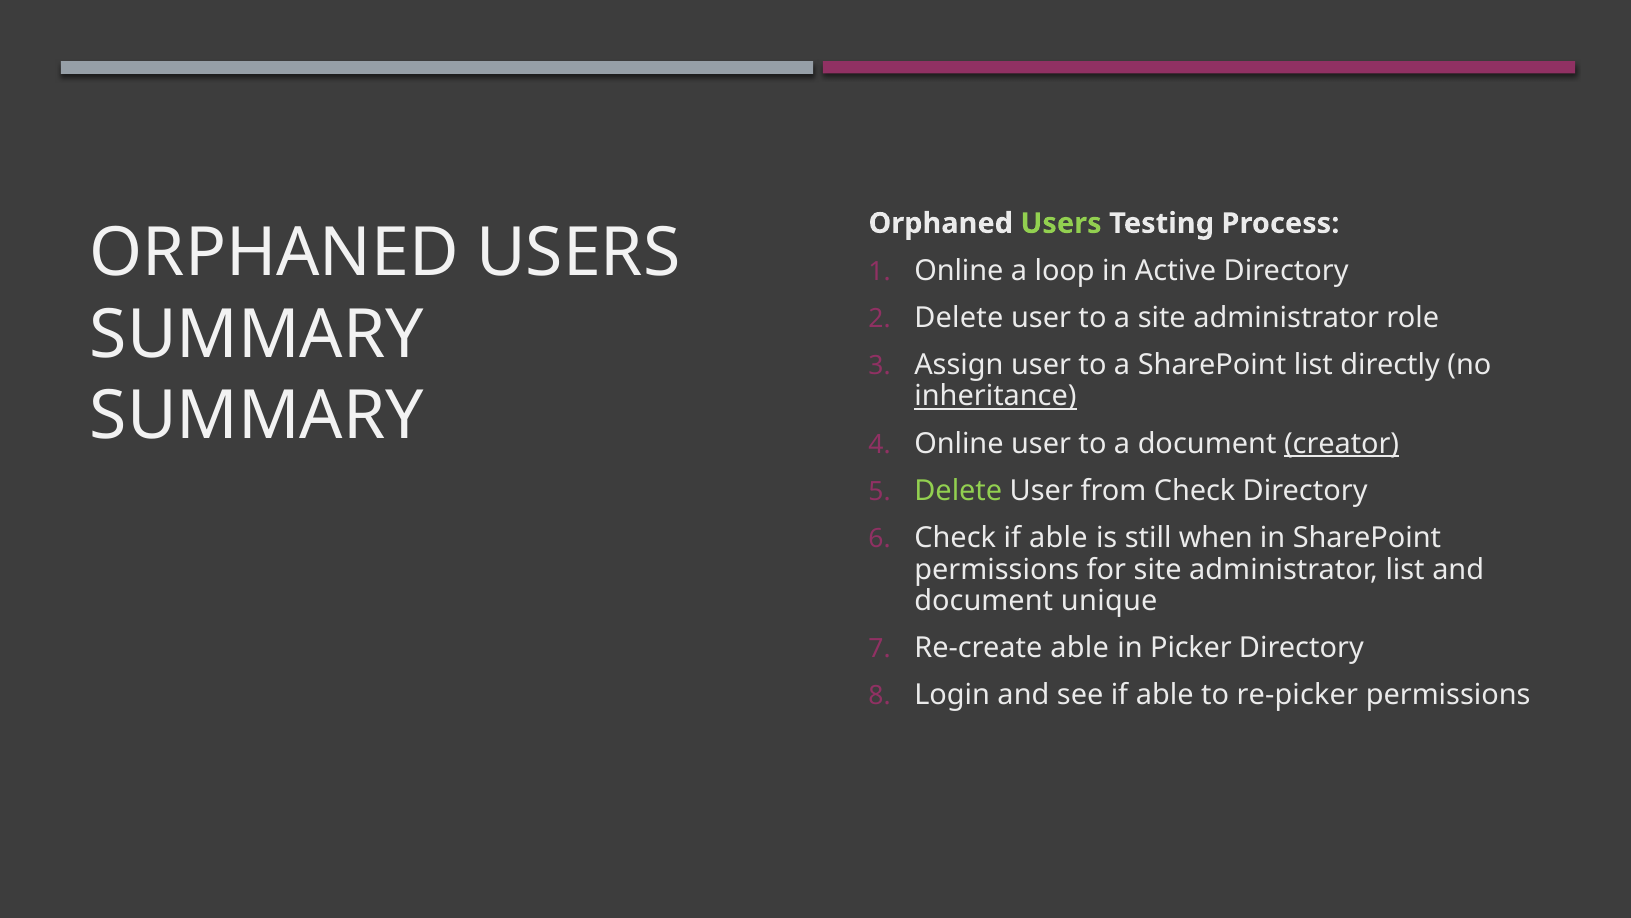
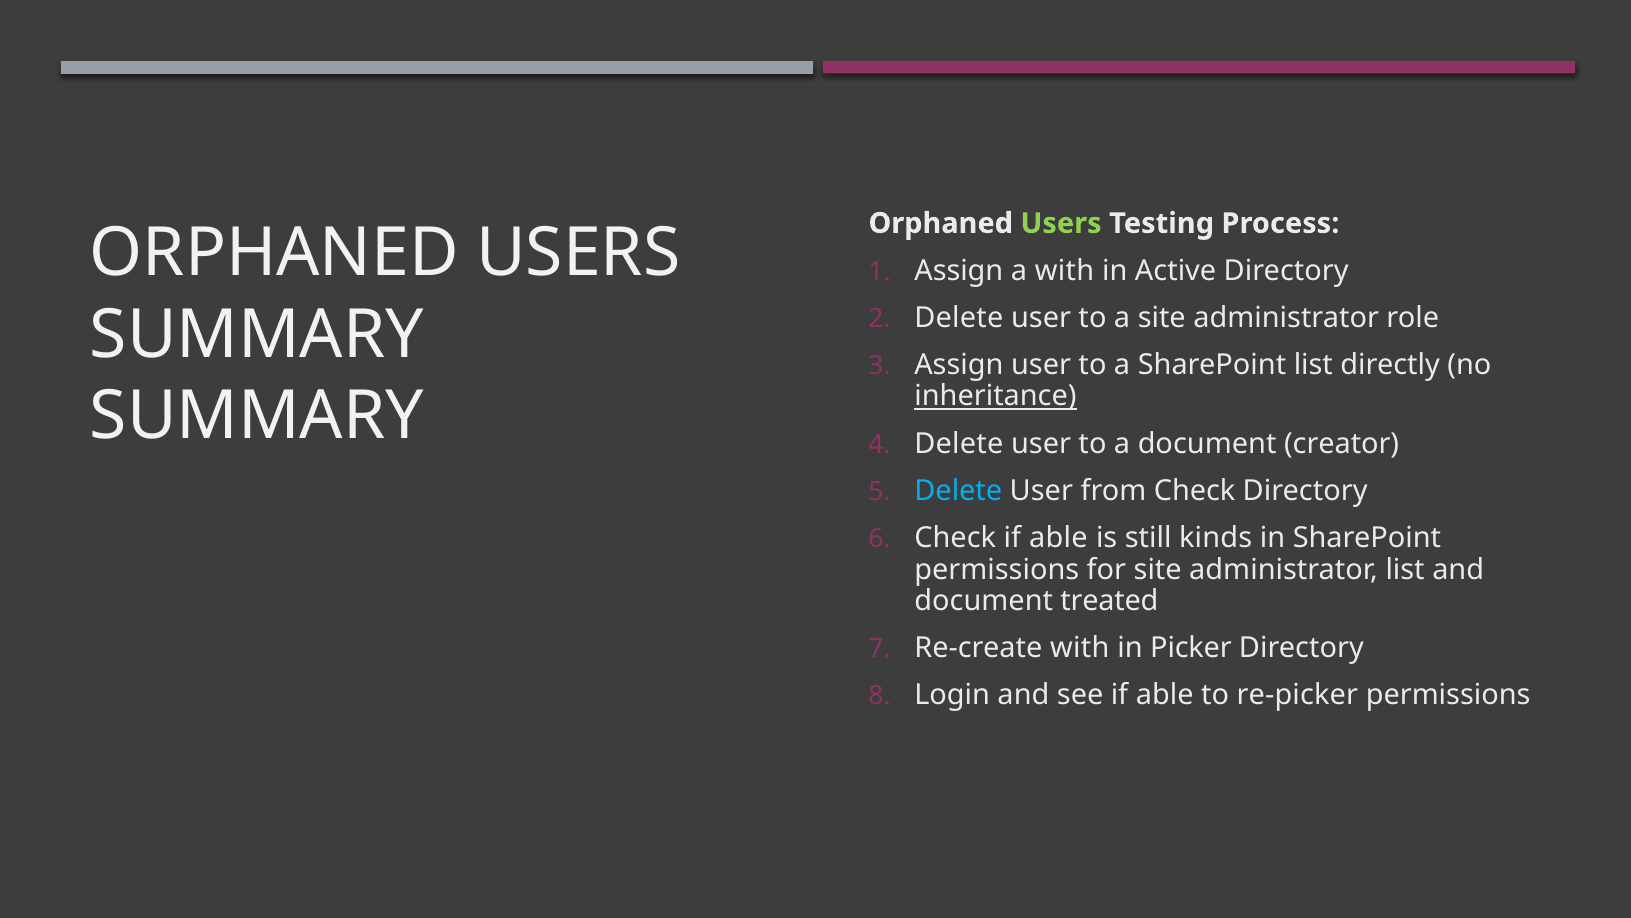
Online at (959, 270): Online -> Assign
a loop: loop -> with
Online at (959, 443): Online -> Delete
creator underline: present -> none
Delete at (958, 491) colour: light green -> light blue
when: when -> kinds
unique: unique -> treated
Re-create able: able -> with
